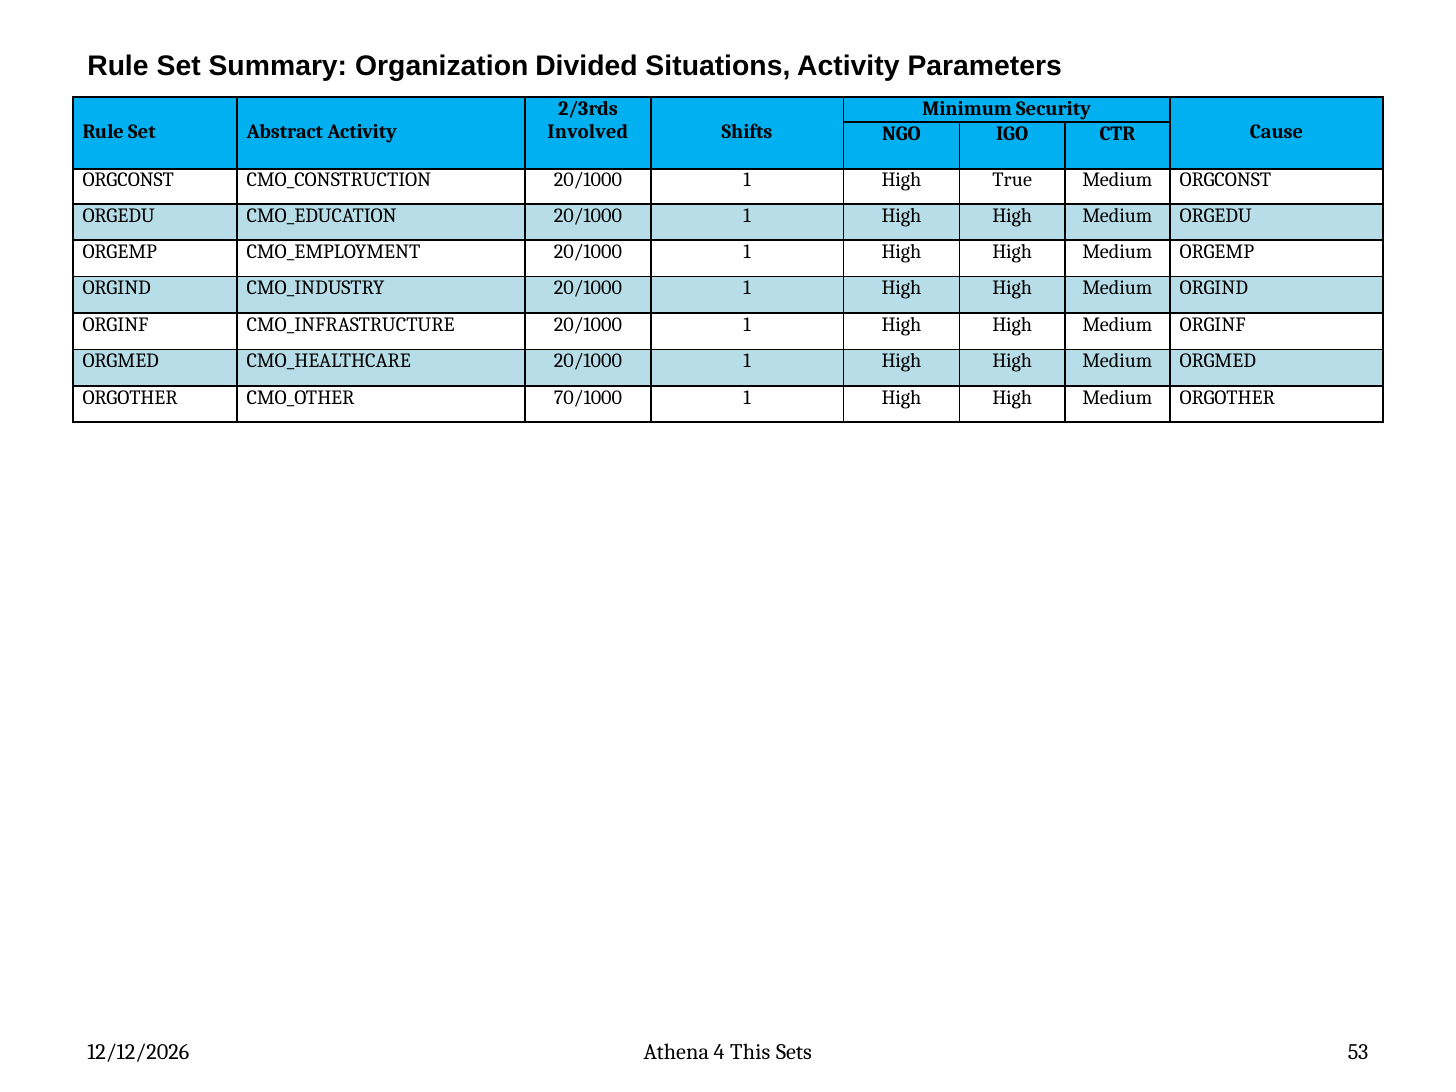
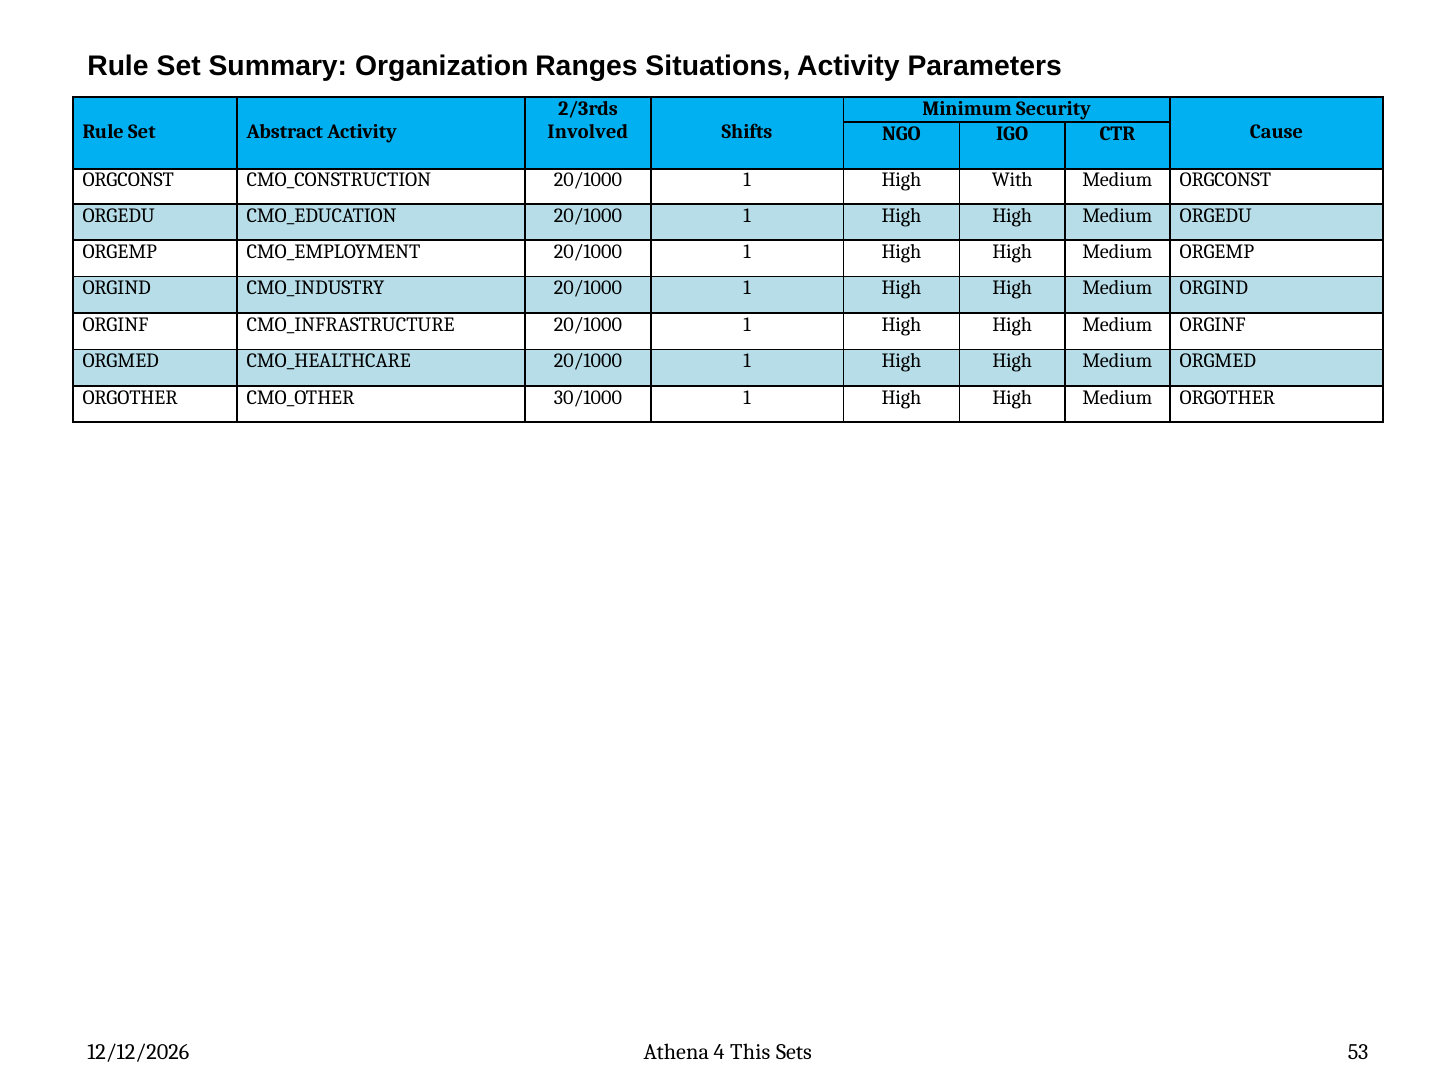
Divided: Divided -> Ranges
True: True -> With
70/1000: 70/1000 -> 30/1000
